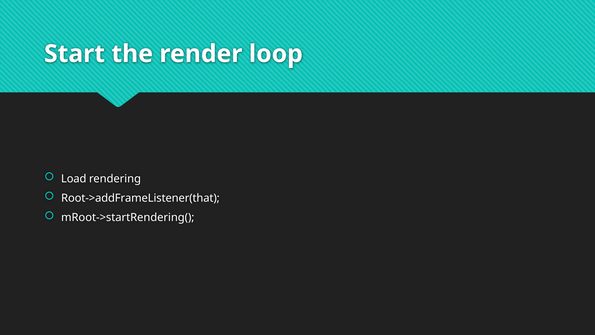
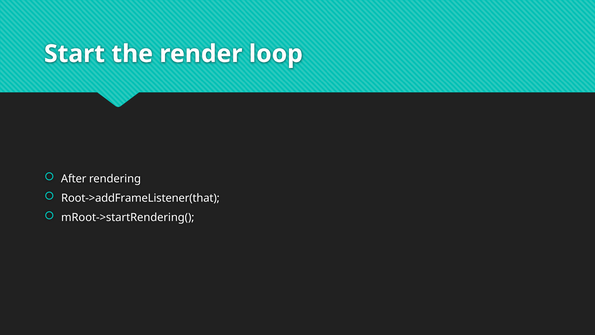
Load: Load -> After
